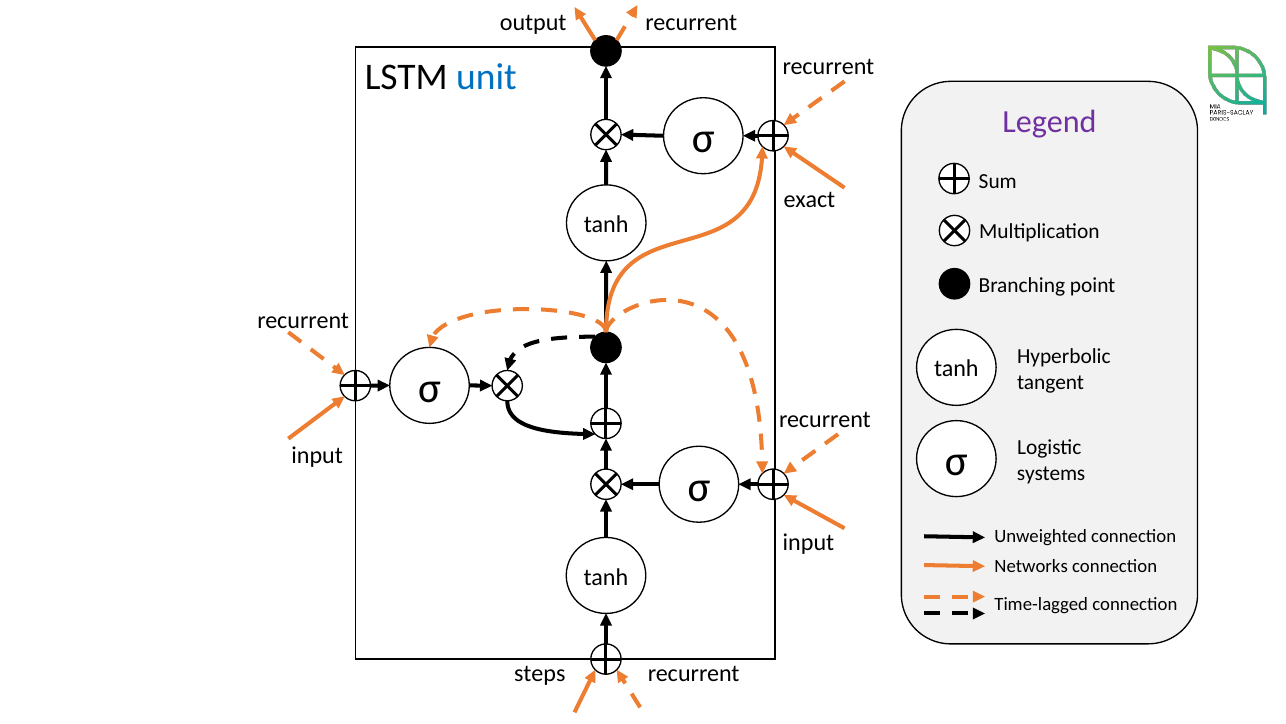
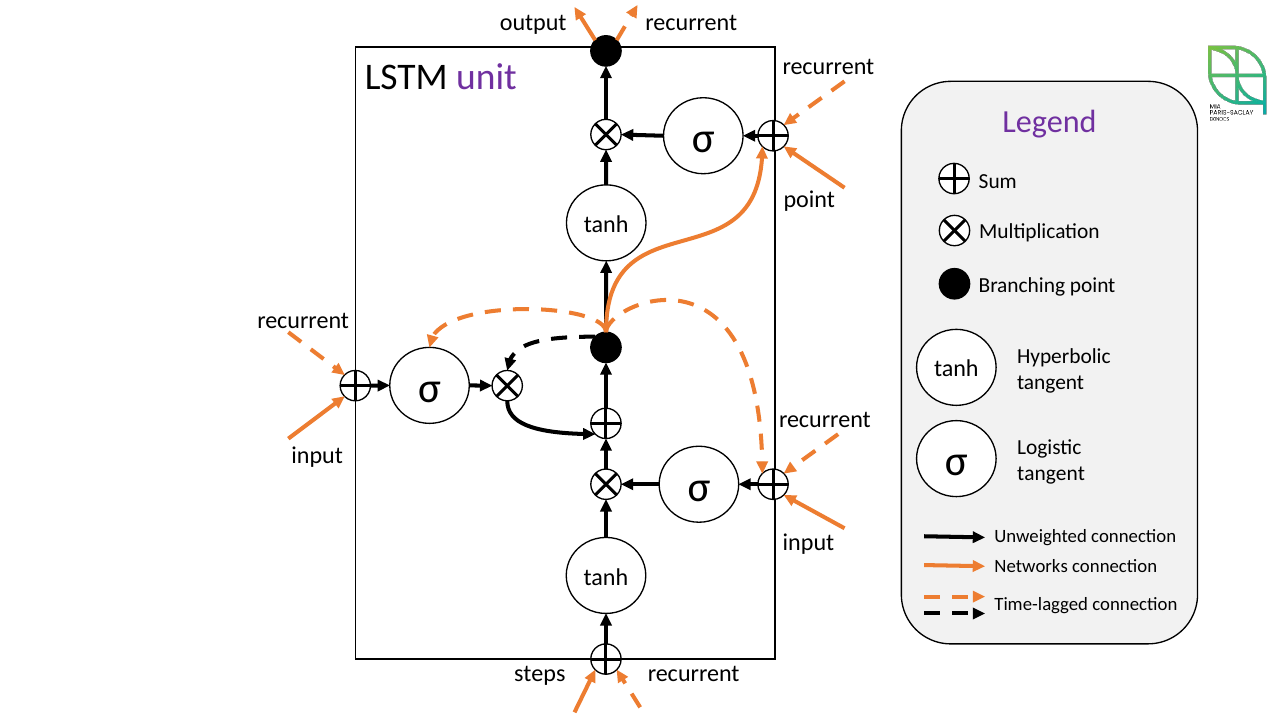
unit colour: blue -> purple
exact at (809, 199): exact -> point
systems at (1051, 473): systems -> tangent
